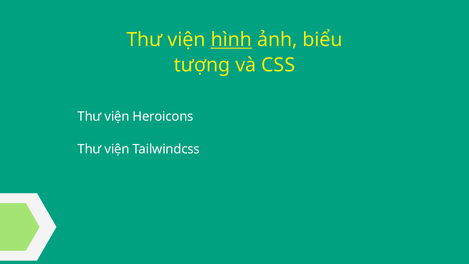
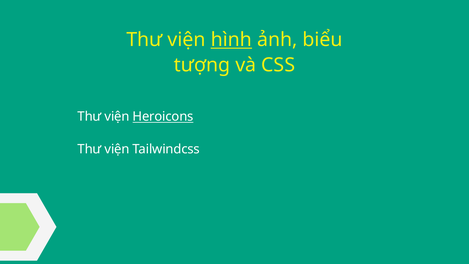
Heroicons underline: none -> present
